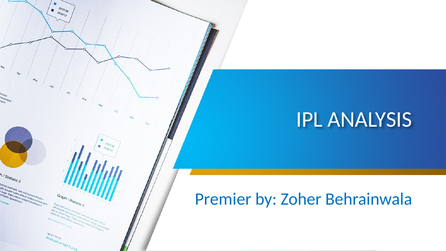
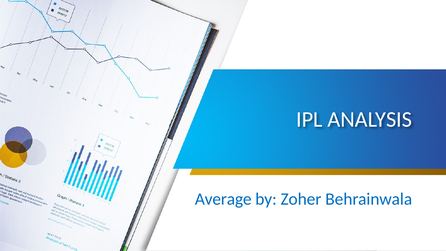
Premier: Premier -> Average
